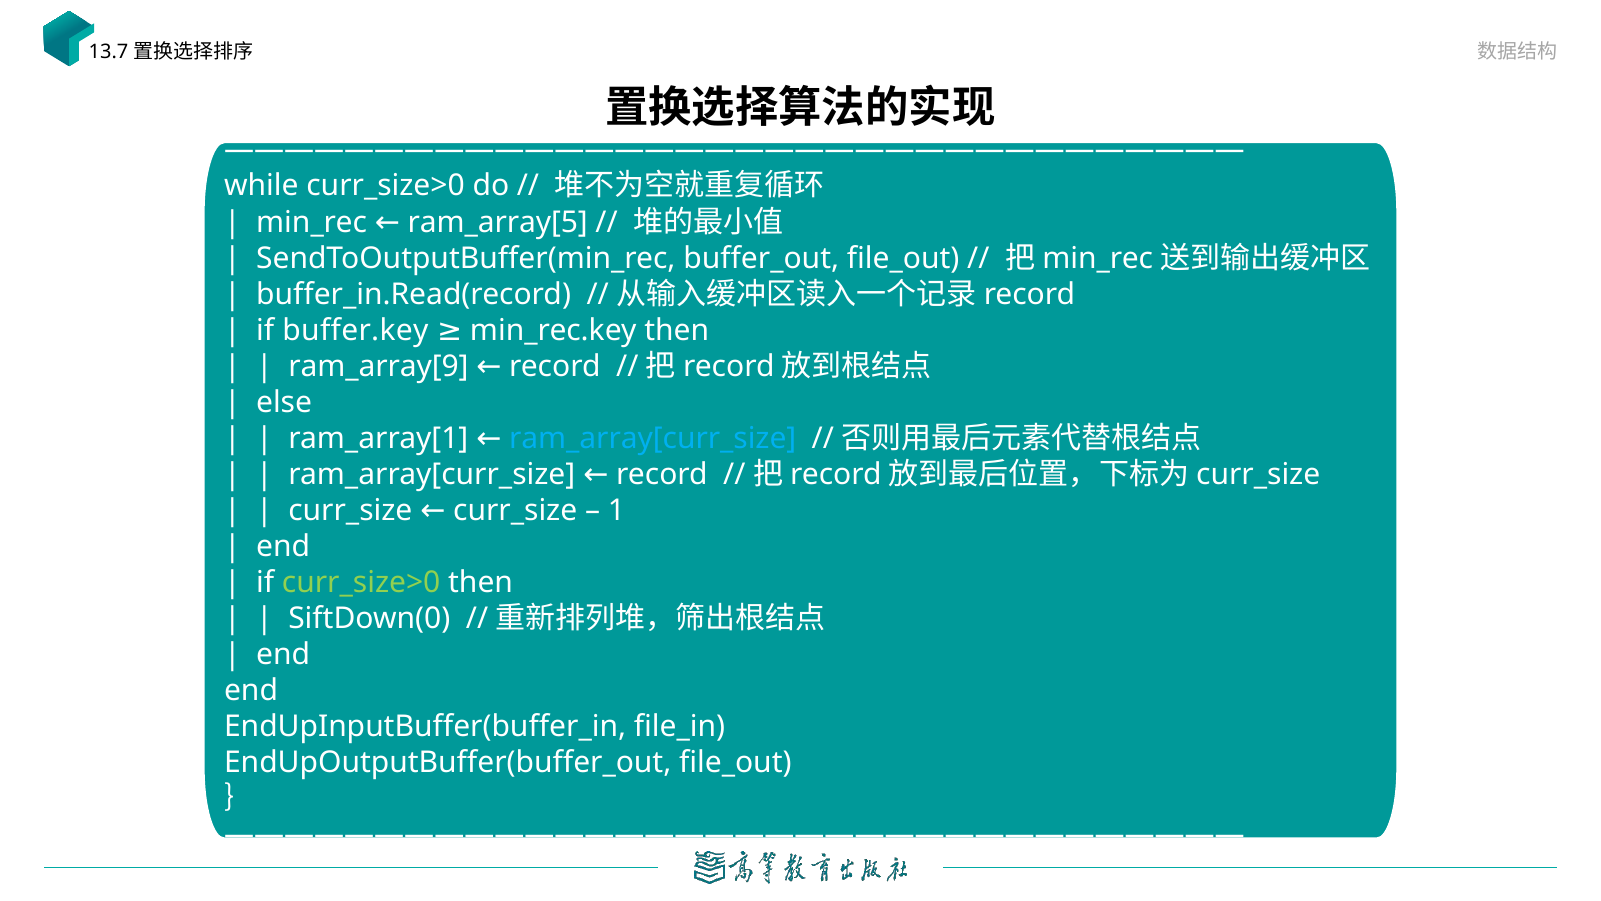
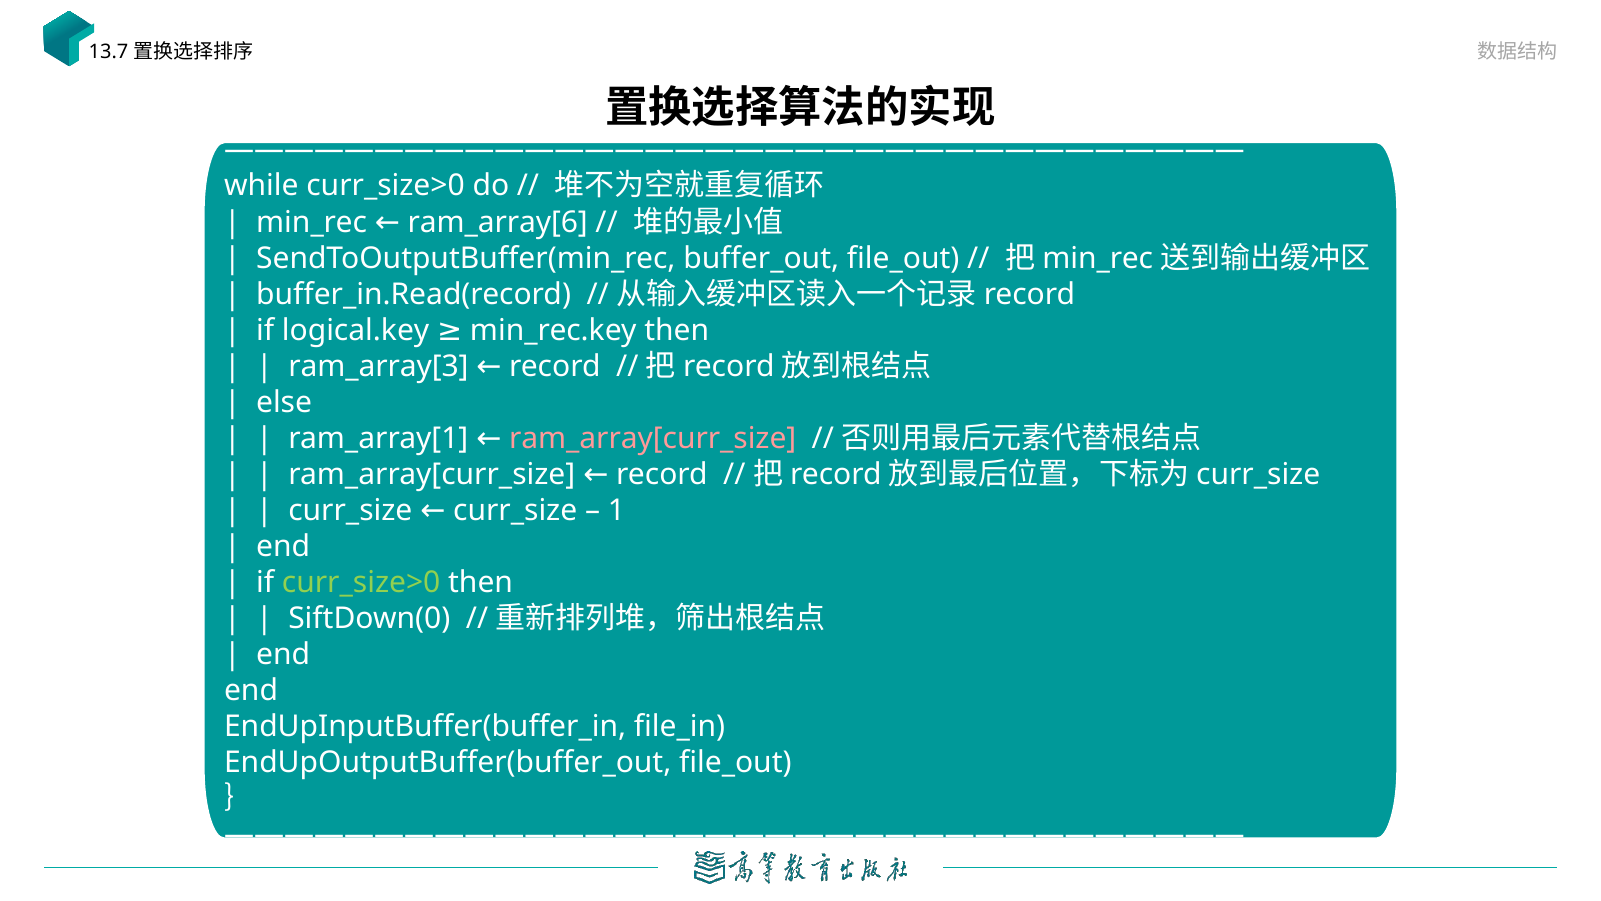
ram_array[5: ram_array[5 -> ram_array[6
buffer.key: buffer.key -> logical.key
ram_array[9: ram_array[9 -> ram_array[3
ram_array[curr_size at (653, 438) colour: light blue -> pink
